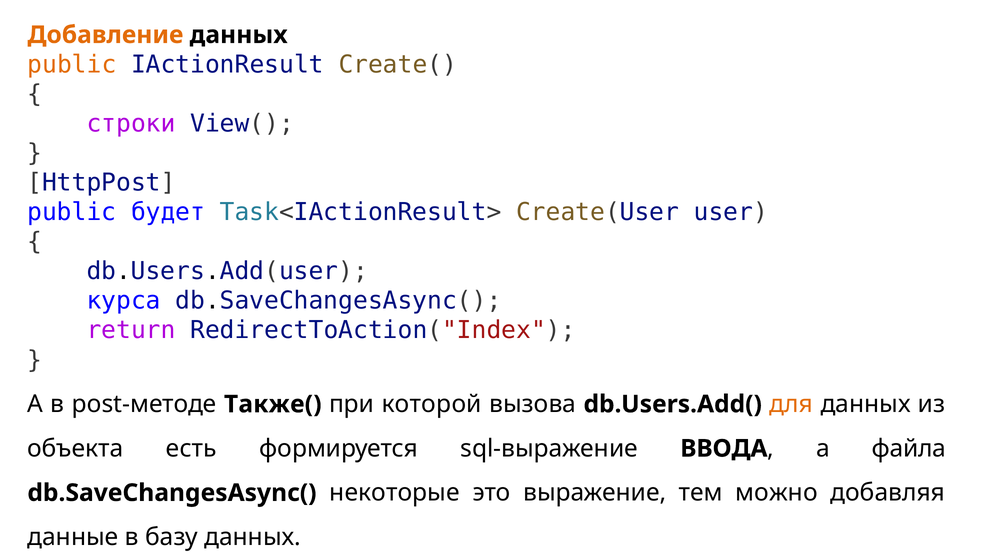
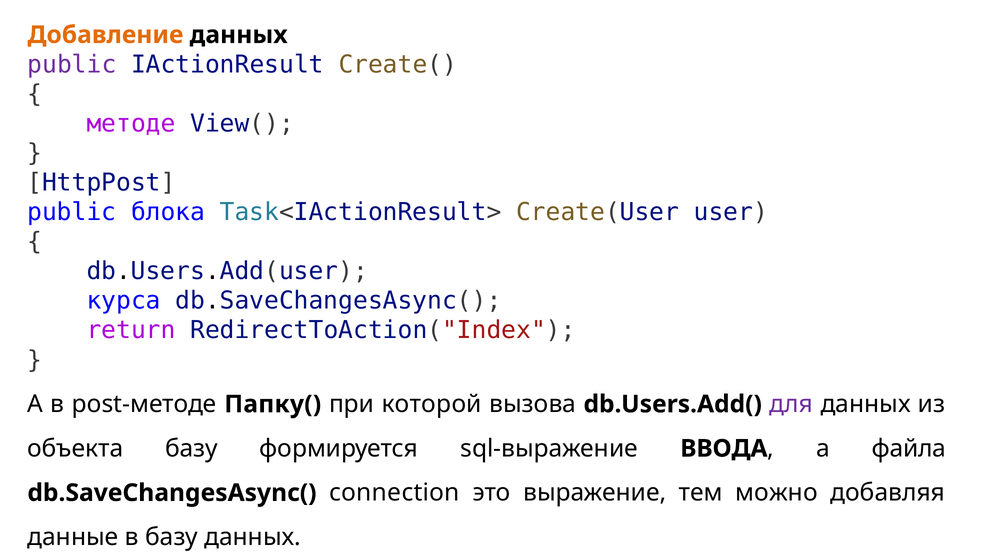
public at (72, 64) colour: orange -> purple
строки: строки -> методе
будет: будет -> блока
Также(: Также( -> Папку(
для colour: orange -> purple
объекта есть: есть -> базу
некоторые: некоторые -> connection
